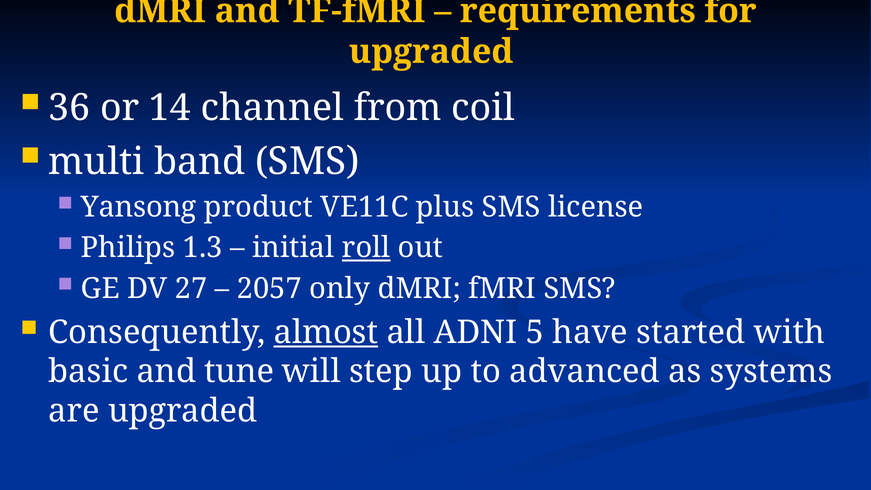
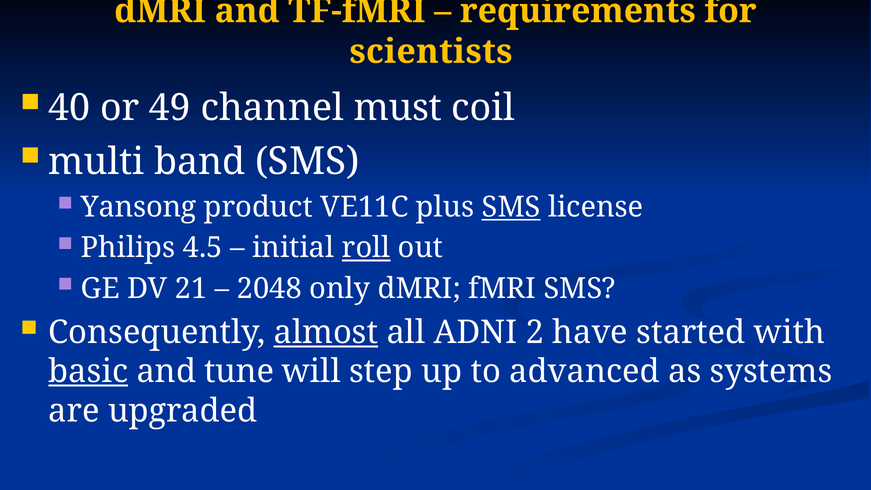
upgraded at (431, 52): upgraded -> scientists
36: 36 -> 40
14: 14 -> 49
from: from -> must
SMS at (511, 207) underline: none -> present
1.3: 1.3 -> 4.5
27: 27 -> 21
2057: 2057 -> 2048
5: 5 -> 2
basic underline: none -> present
